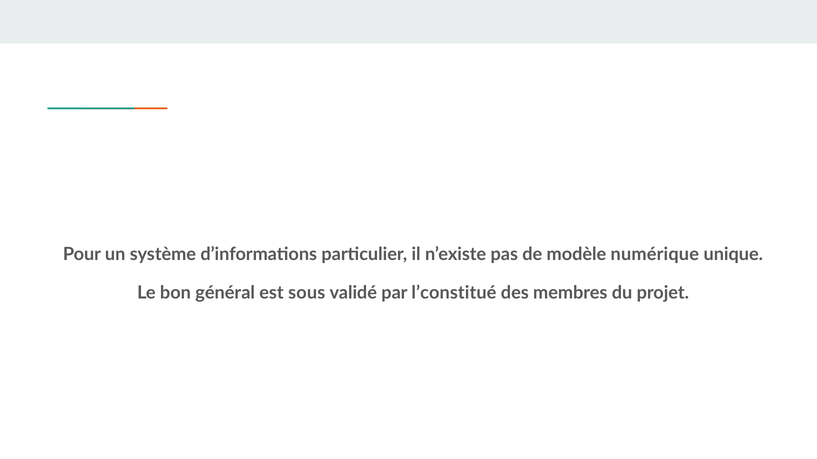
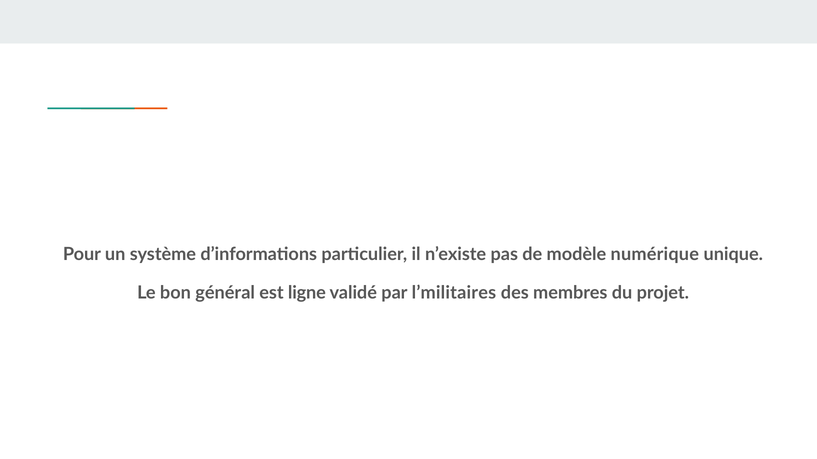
sous: sous -> ligne
l’constitué: l’constitué -> l’militaires
